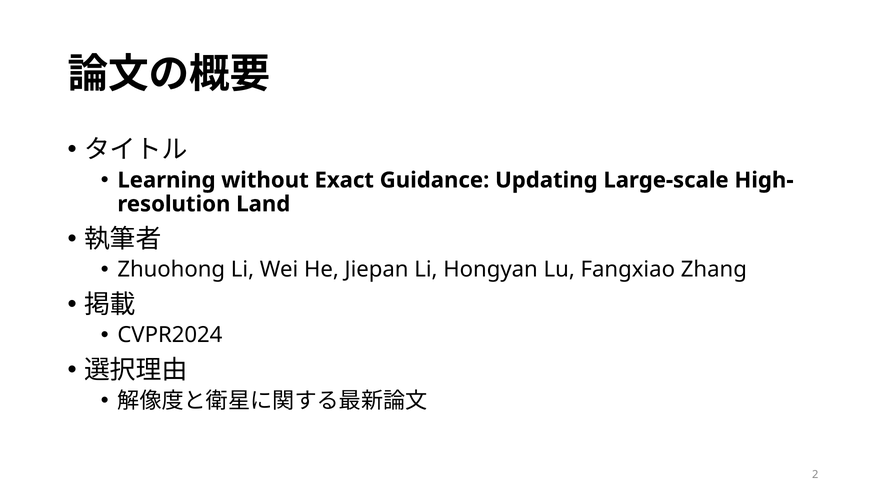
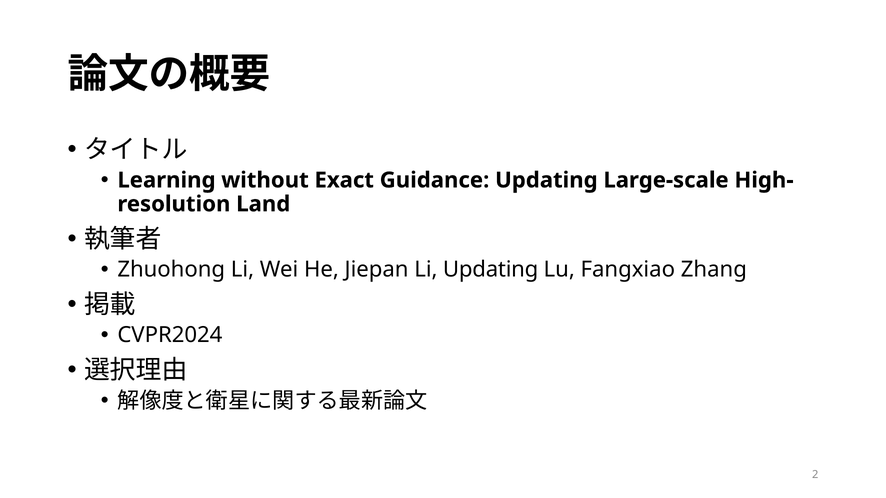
Li Hongyan: Hongyan -> Updating
